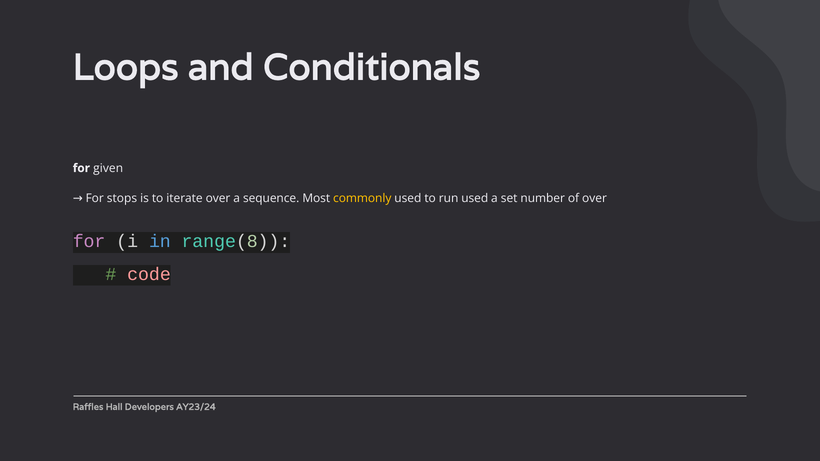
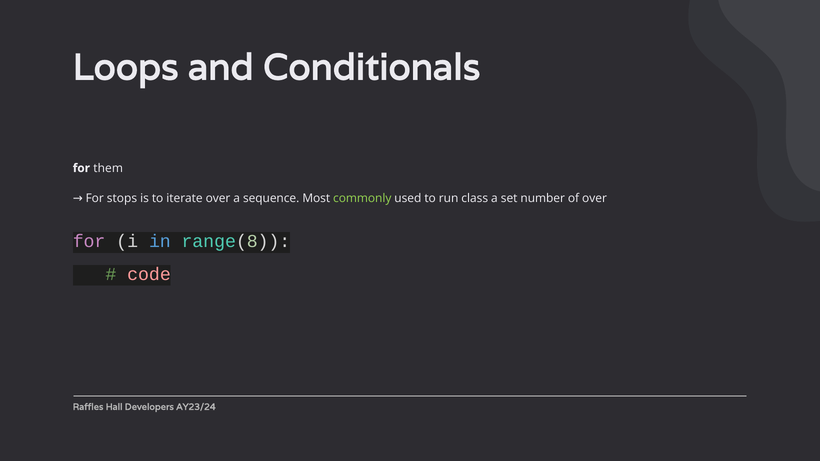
given: given -> them
commonly colour: yellow -> light green
run used: used -> class
